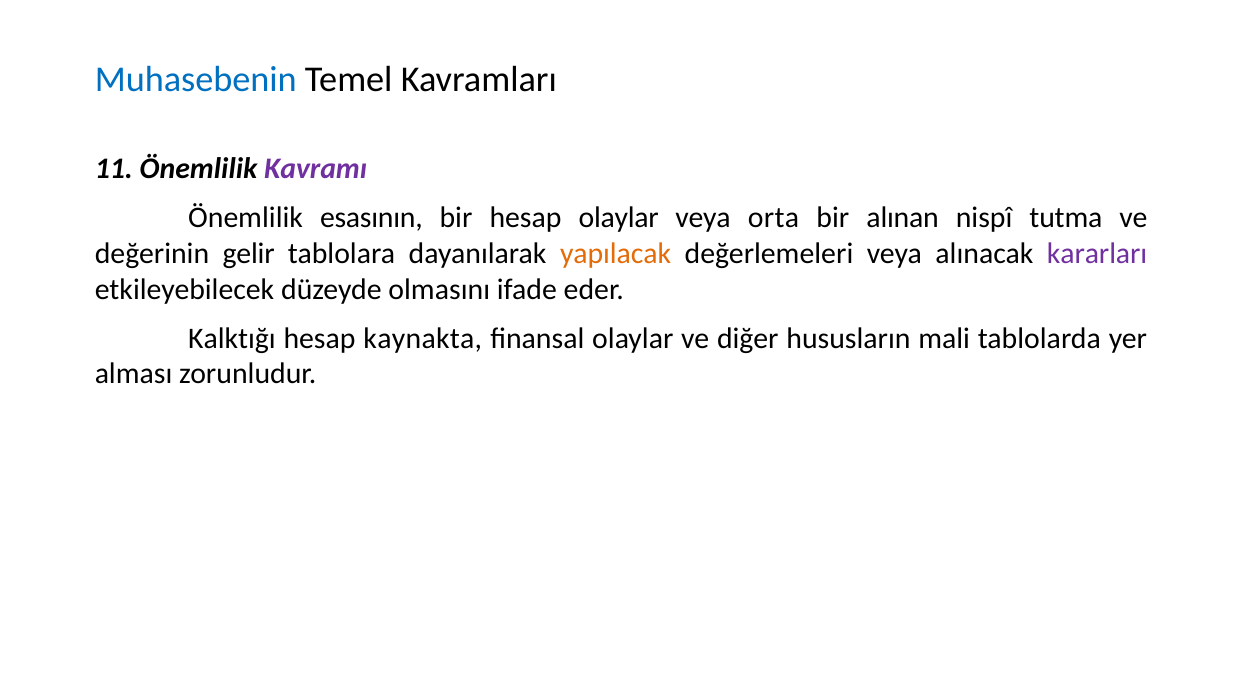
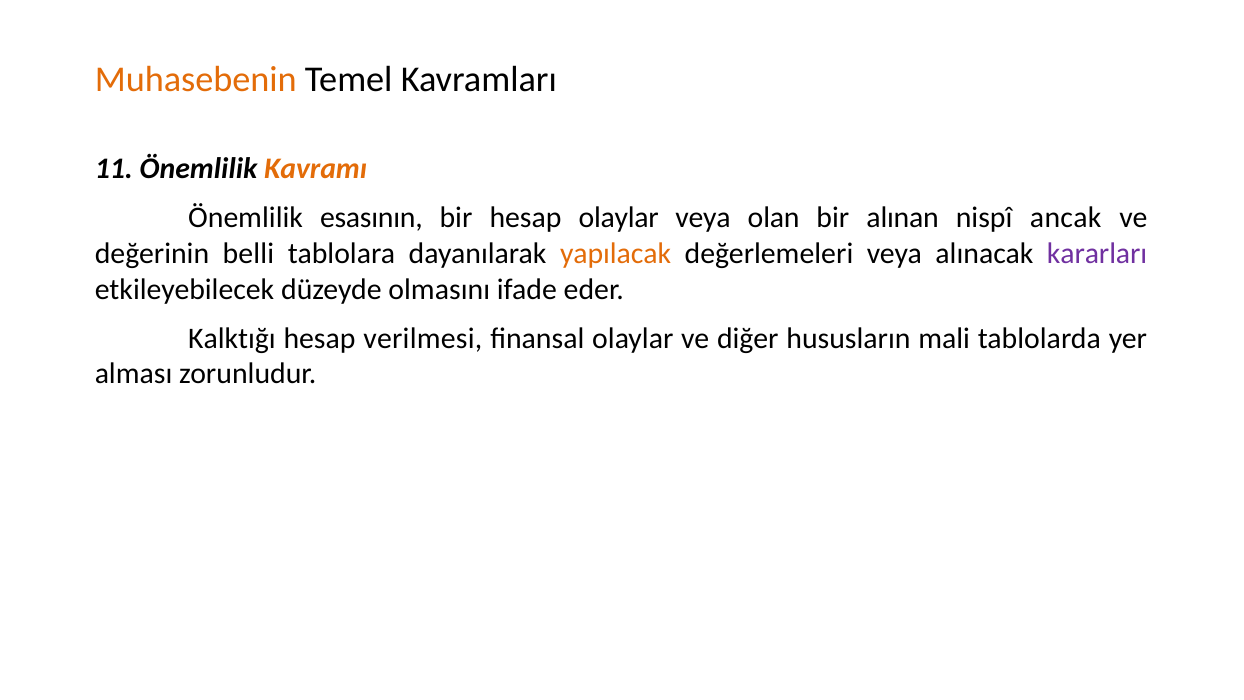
Muhasebenin colour: blue -> orange
Kavramı colour: purple -> orange
orta: orta -> olan
tutma: tutma -> ancak
gelir: gelir -> belli
kaynakta: kaynakta -> verilmesi
